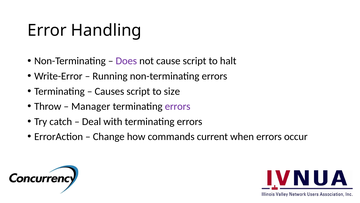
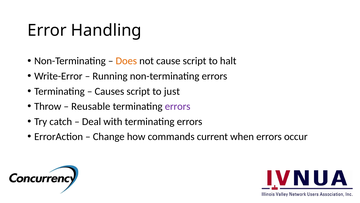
Does colour: purple -> orange
size: size -> just
Manager: Manager -> Reusable
